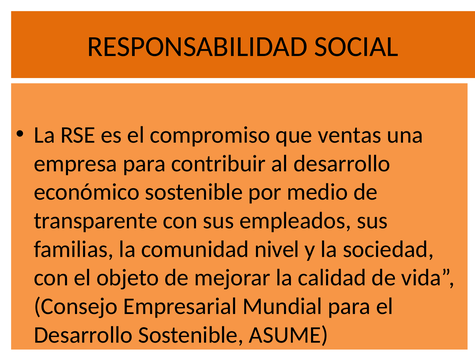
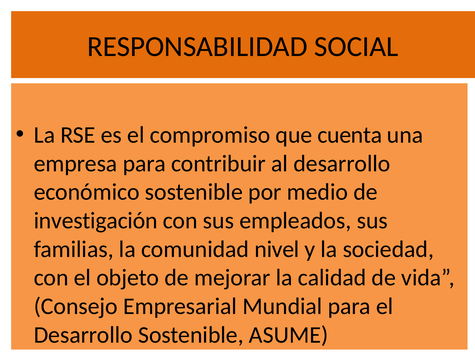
ventas: ventas -> cuenta
transparente: transparente -> investigación
